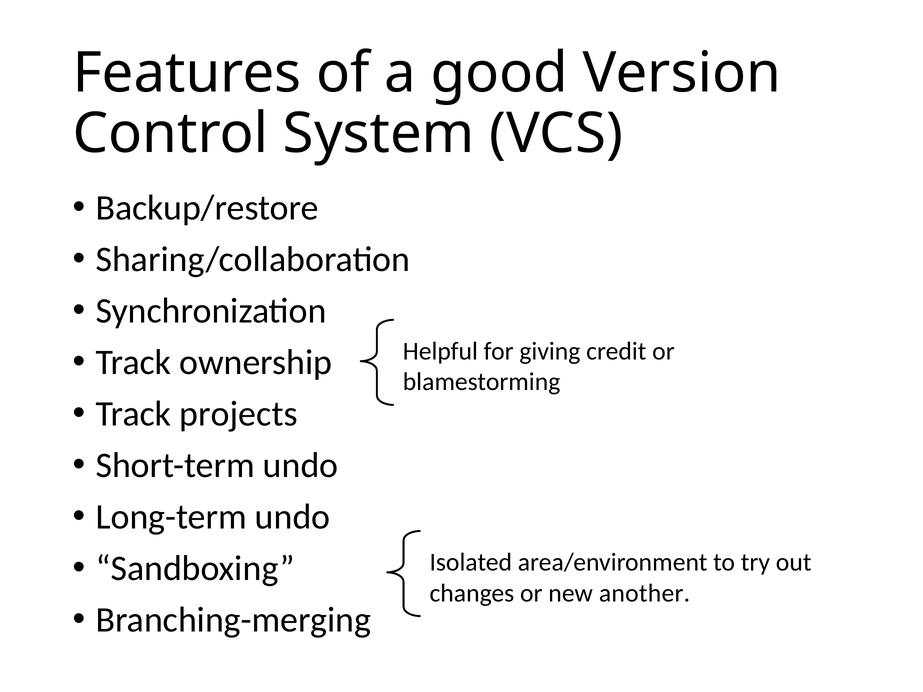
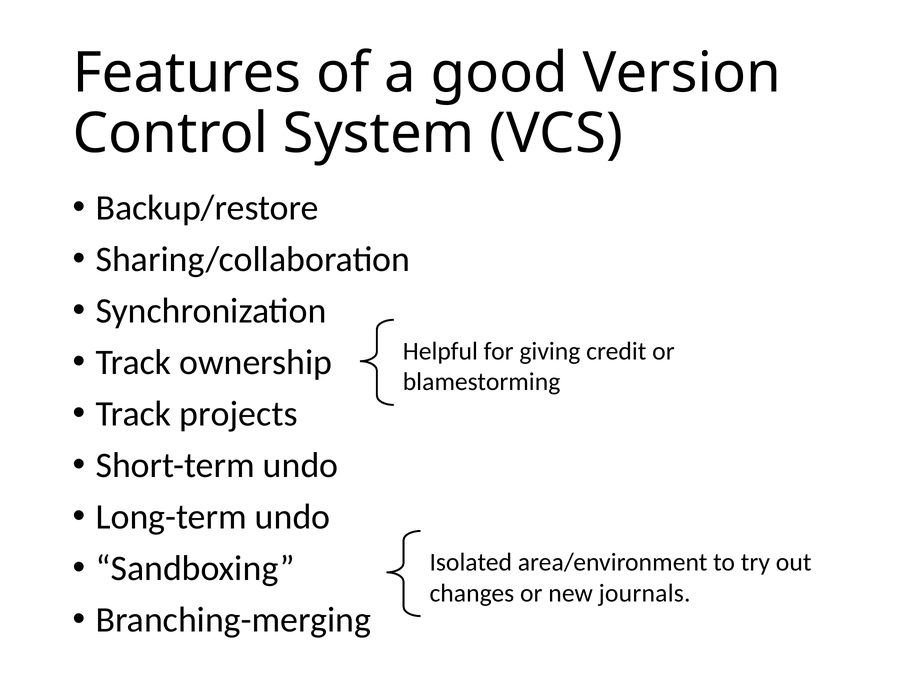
another: another -> journals
